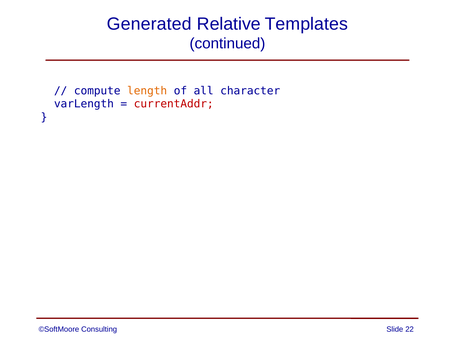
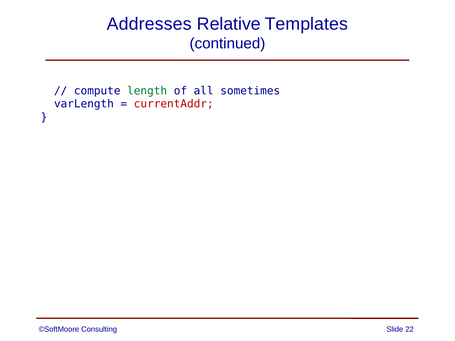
Generated: Generated -> Addresses
length colour: orange -> green
character: character -> sometimes
